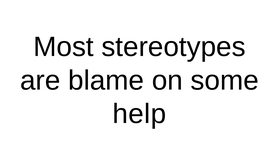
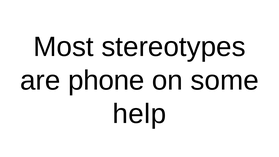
blame: blame -> phone
